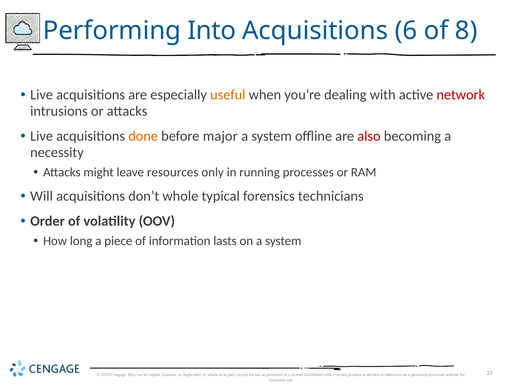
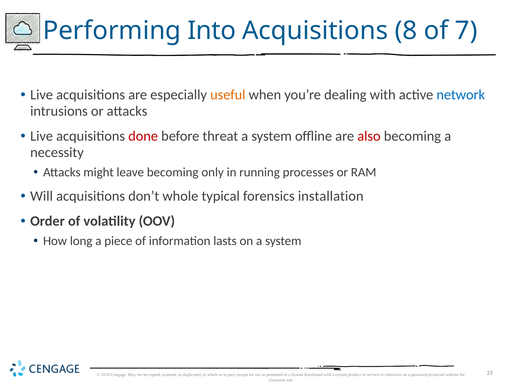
6: 6 -> 8
8: 8 -> 7
network colour: red -> blue
done colour: orange -> red
major: major -> threat
leave resources: resources -> becoming
technicians: technicians -> installation
